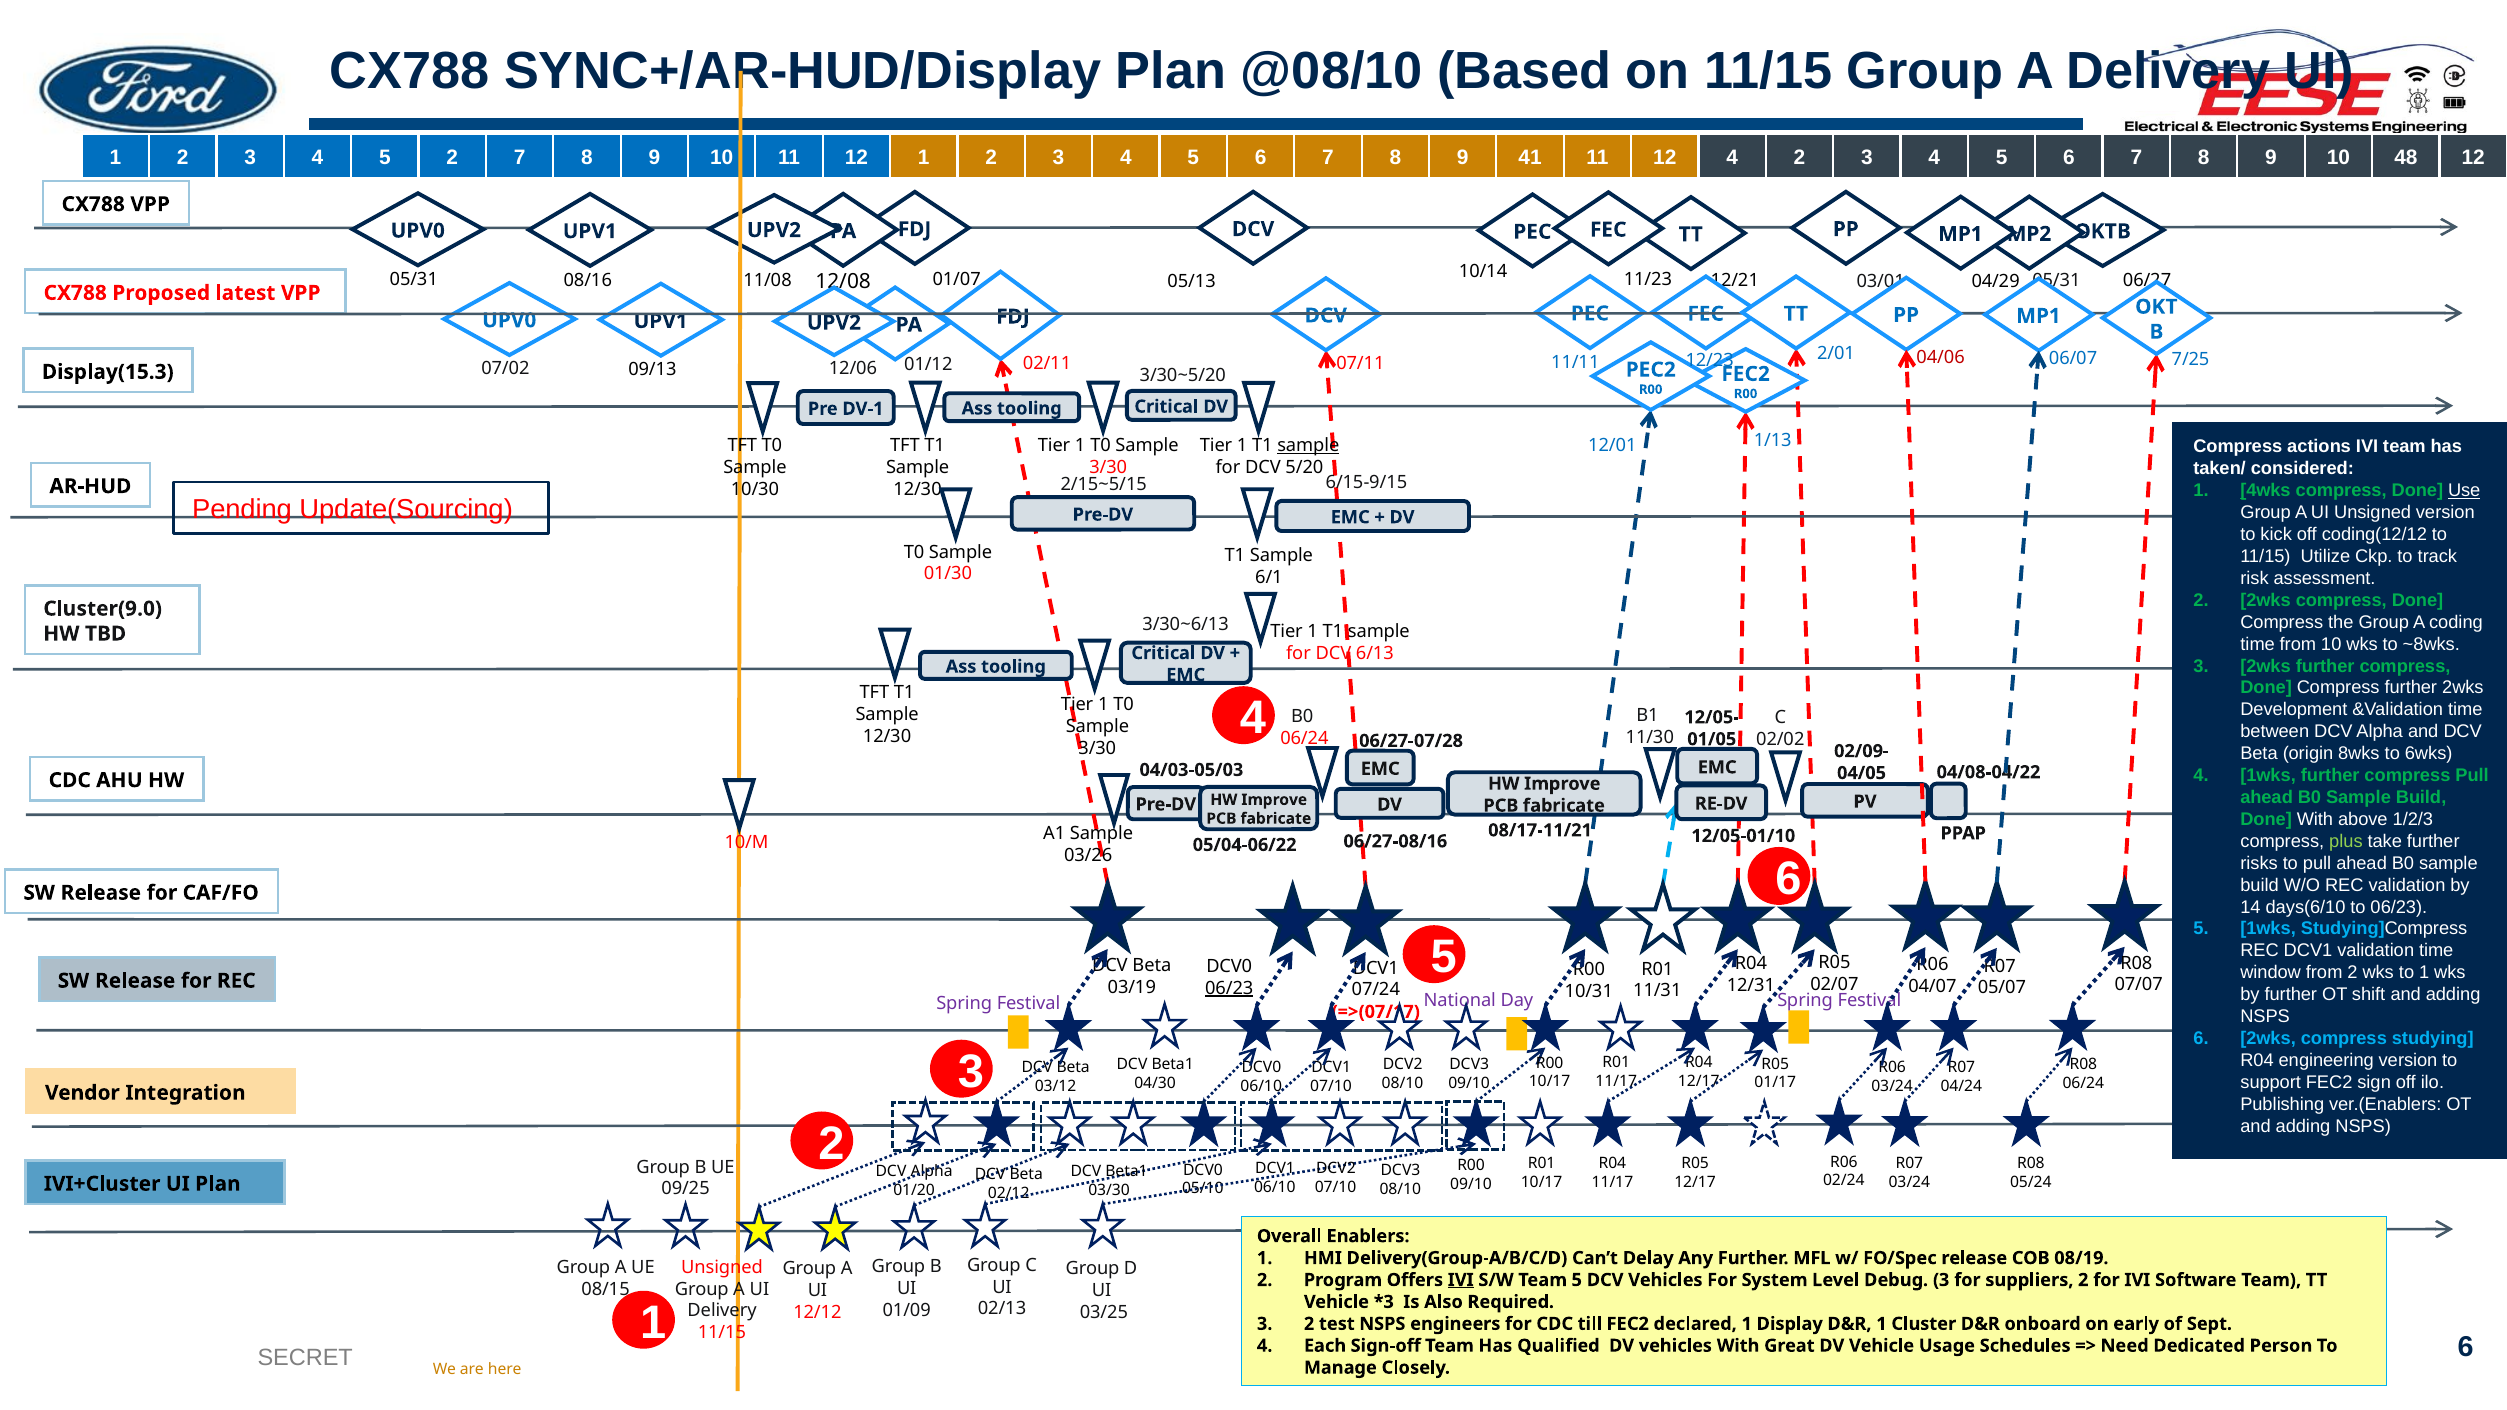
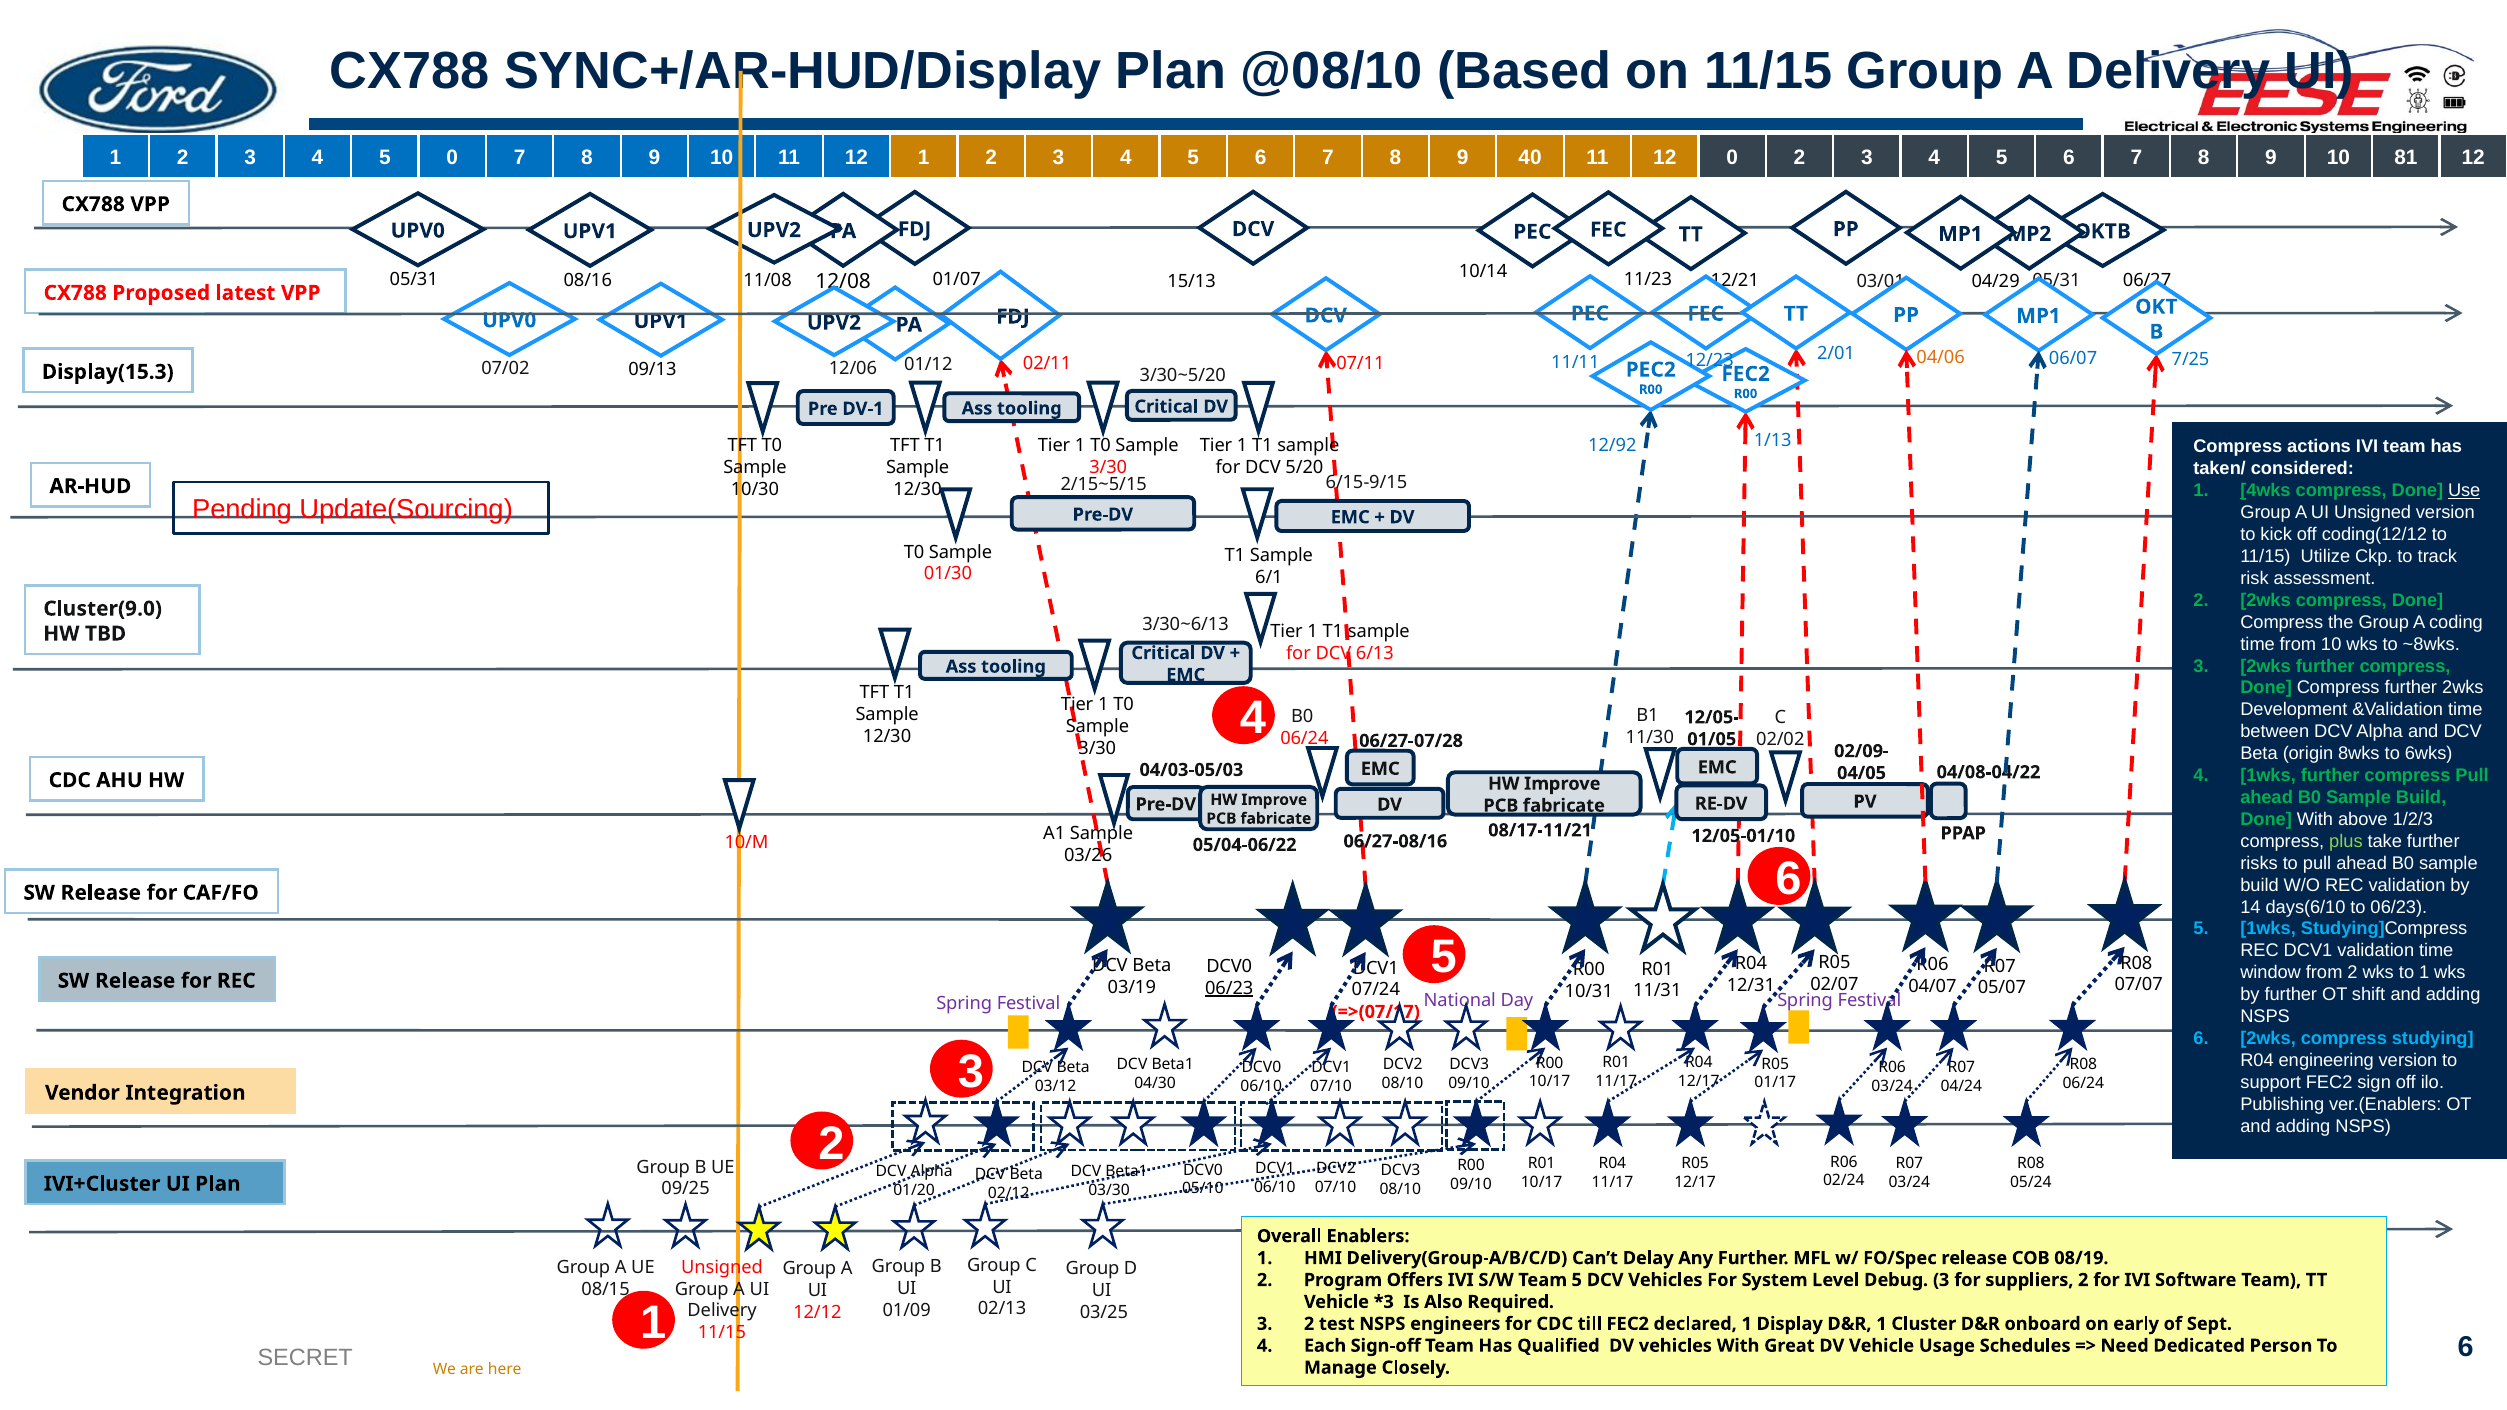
5 2: 2 -> 0
41: 41 -> 40
12 4: 4 -> 0
48: 48 -> 81
05/13: 05/13 -> 15/13
04/06 colour: red -> orange
sample at (1308, 445) underline: present -> none
12/01: 12/01 -> 12/92
IVI at (1461, 1280) underline: present -> none
